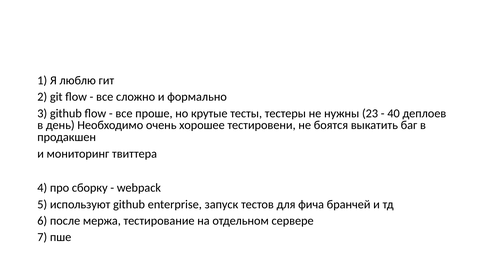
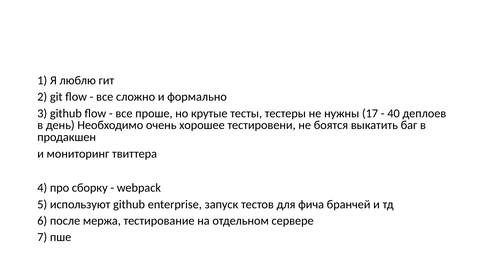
23: 23 -> 17
